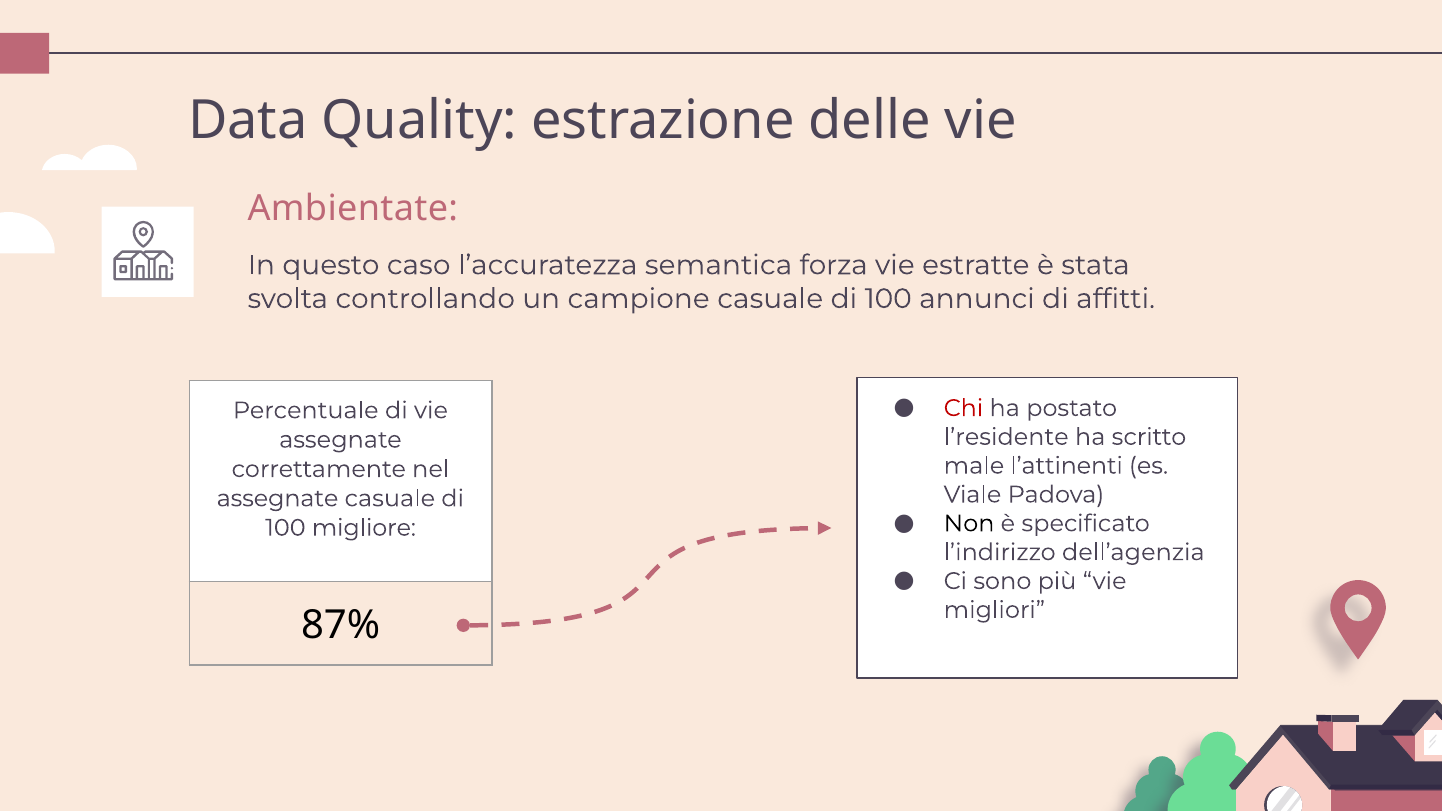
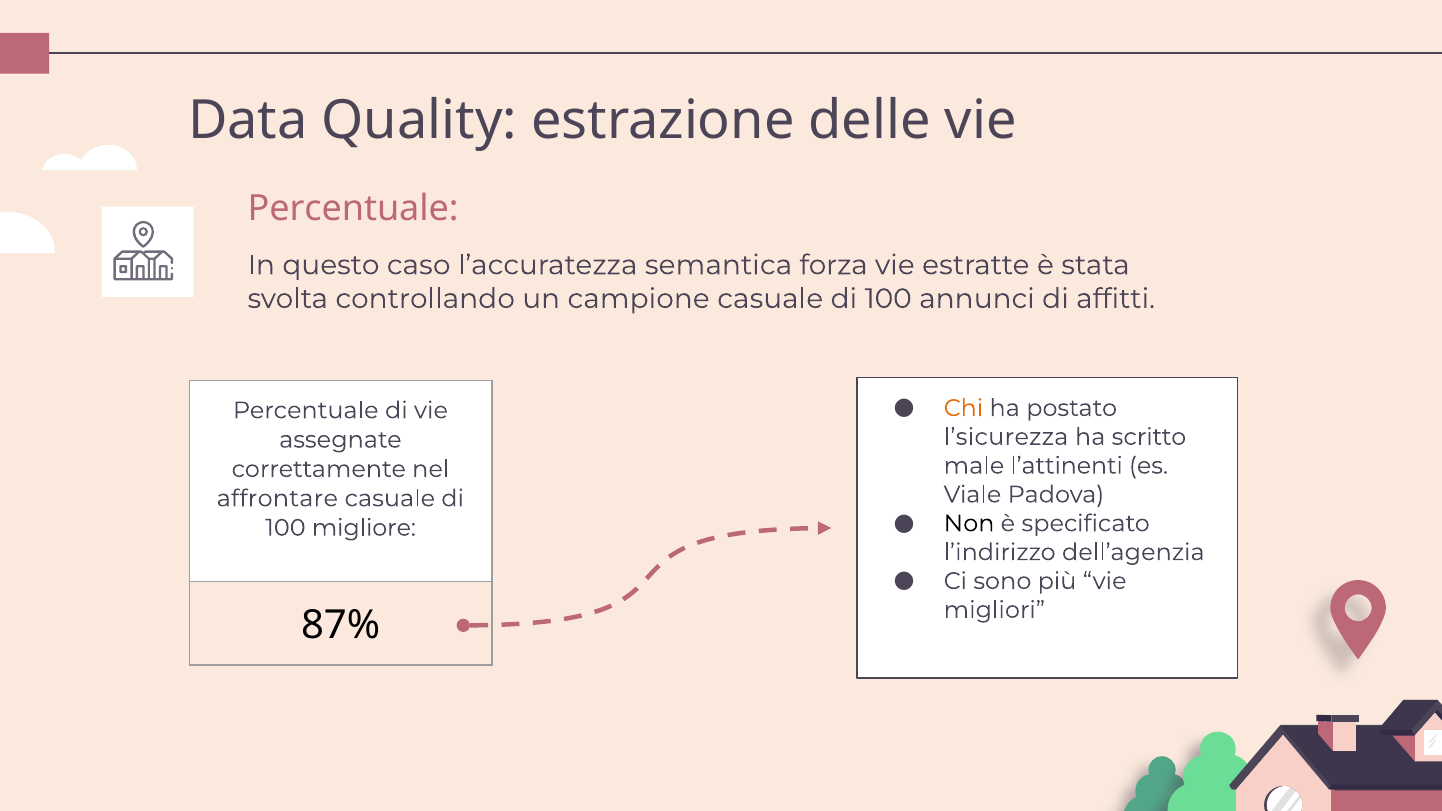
Ambientate at (353, 208): Ambientate -> Percentuale
Chi colour: red -> orange
l’residente: l’residente -> l’sicurezza
assegnate at (278, 499): assegnate -> affrontare
